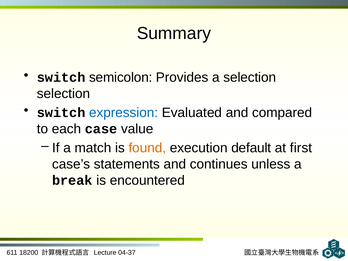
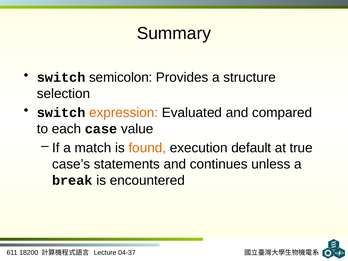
a selection: selection -> structure
expression colour: blue -> orange
first: first -> true
